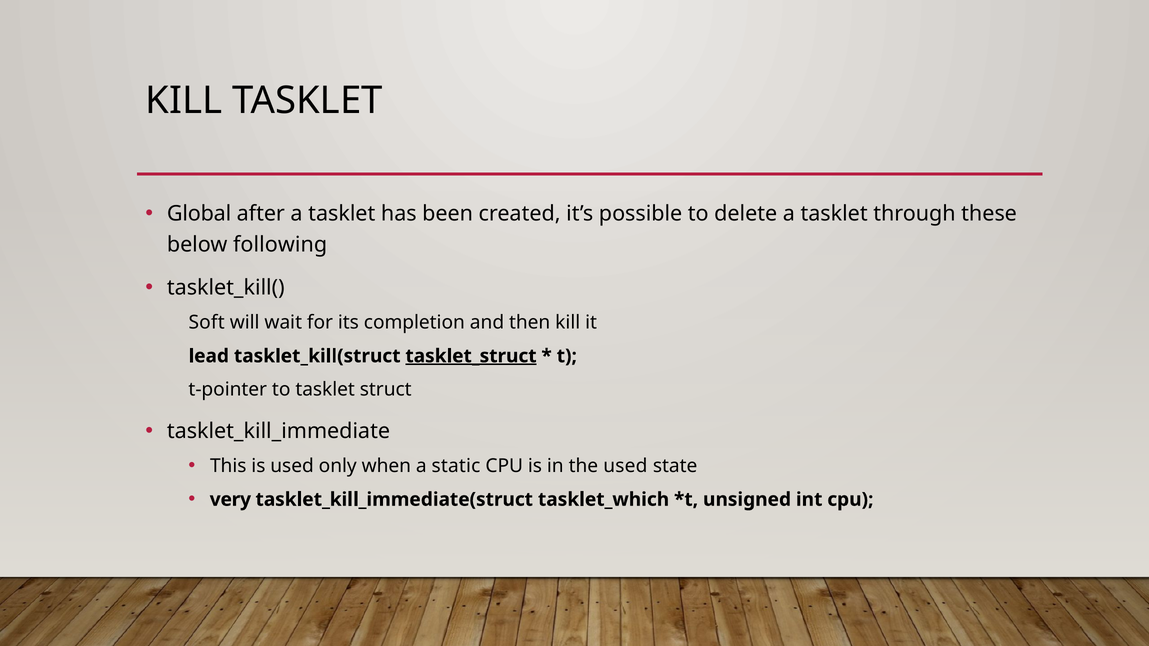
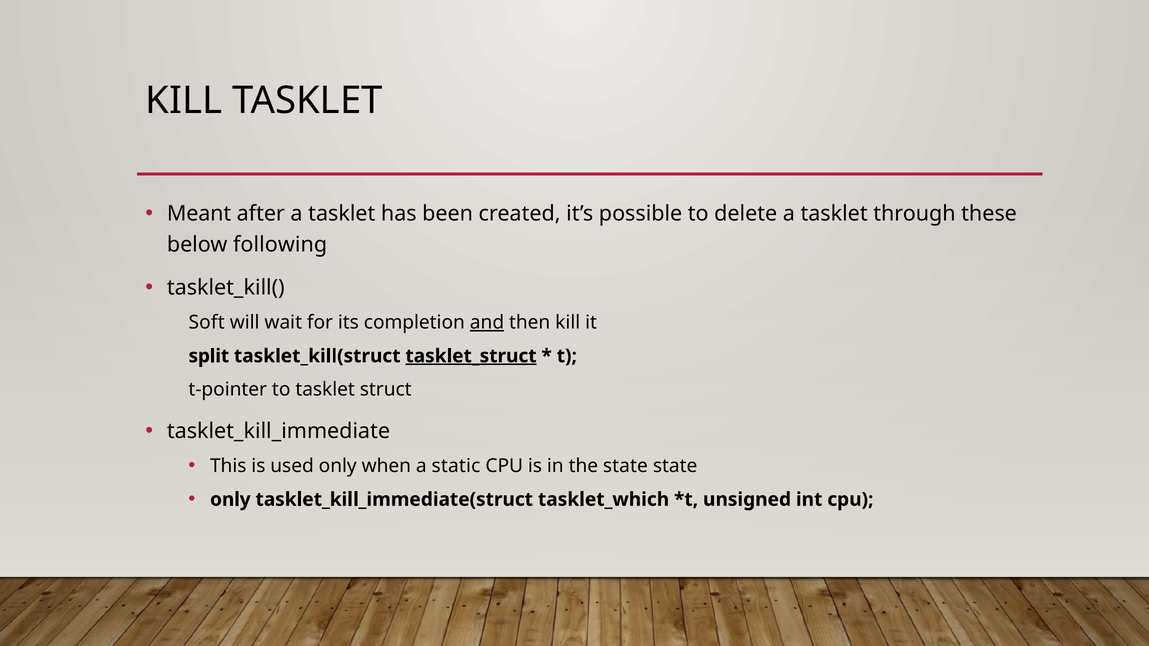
Global: Global -> Meant
and underline: none -> present
lead: lead -> split
the used: used -> state
very at (230, 500): very -> only
